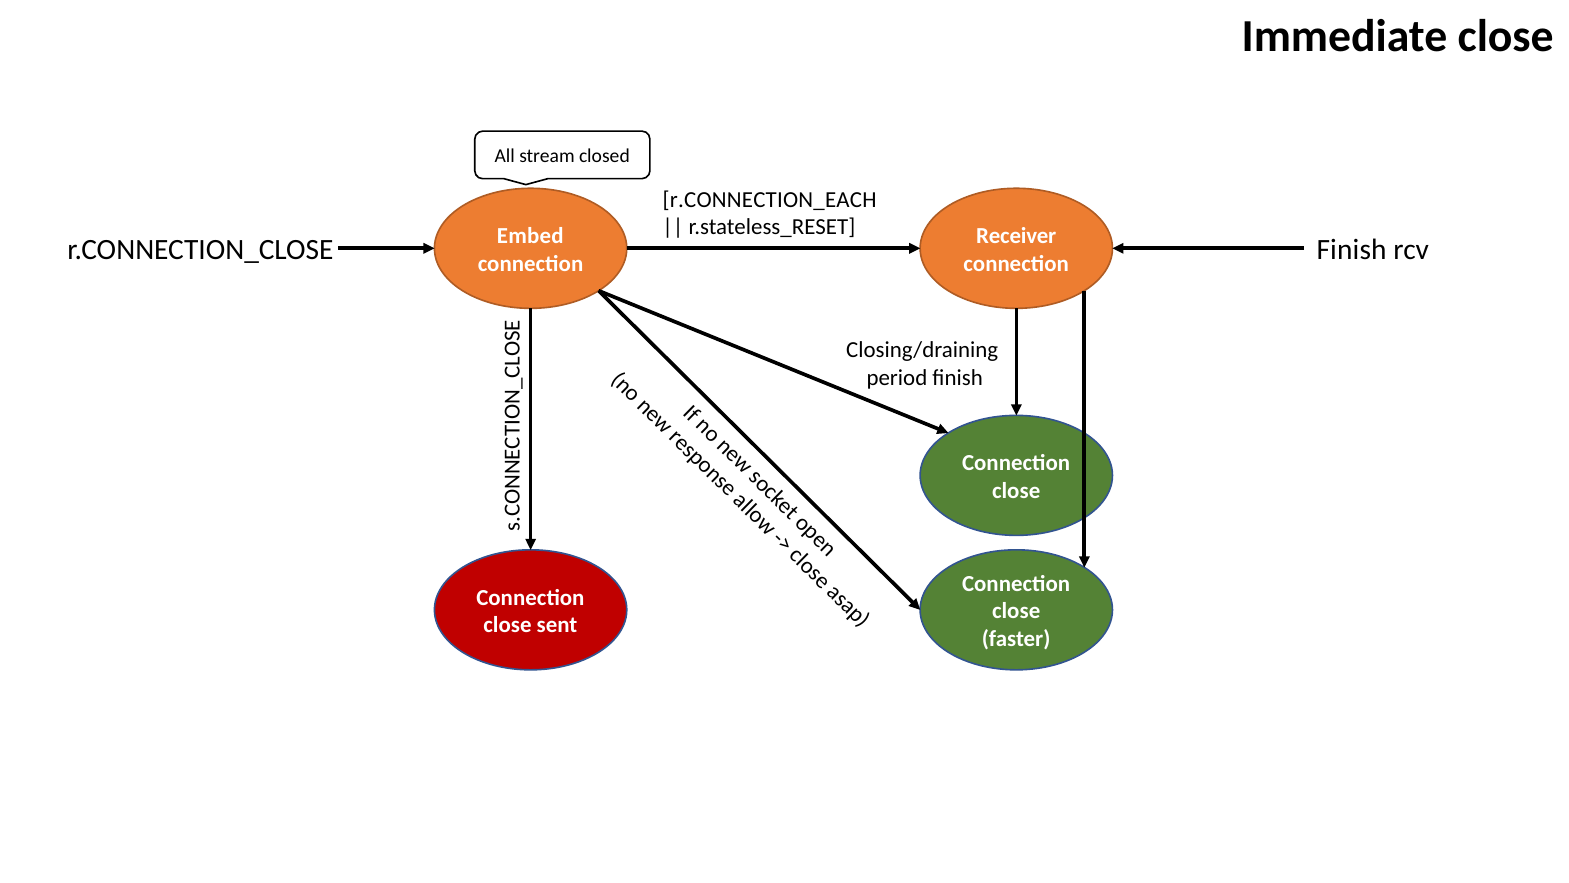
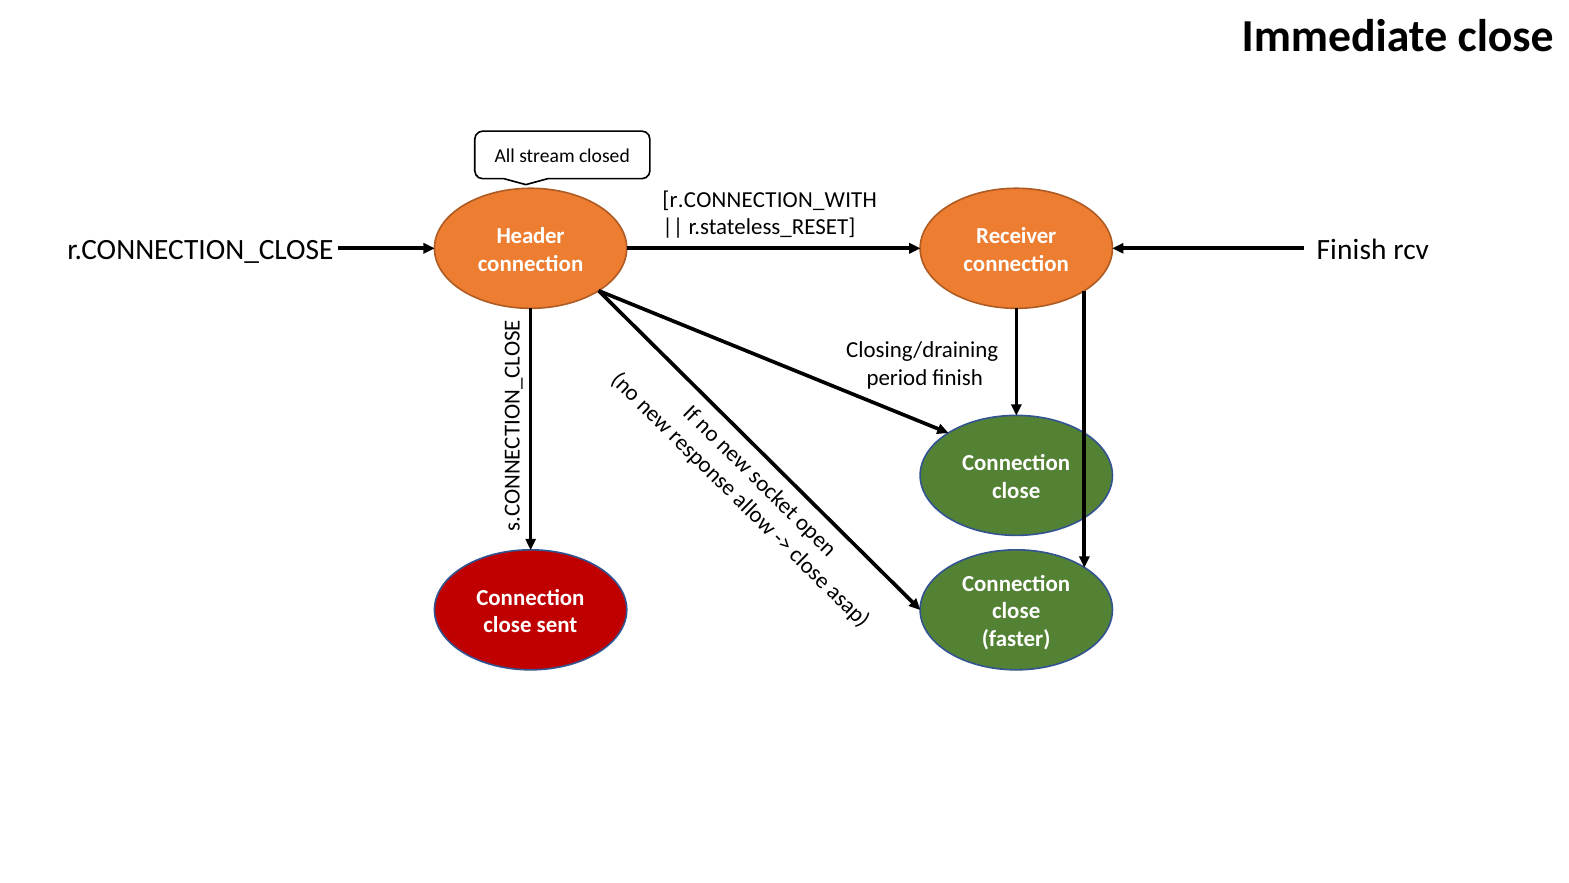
r.CONNECTION_EACH: r.CONNECTION_EACH -> r.CONNECTION_WITH
Embed: Embed -> Header
